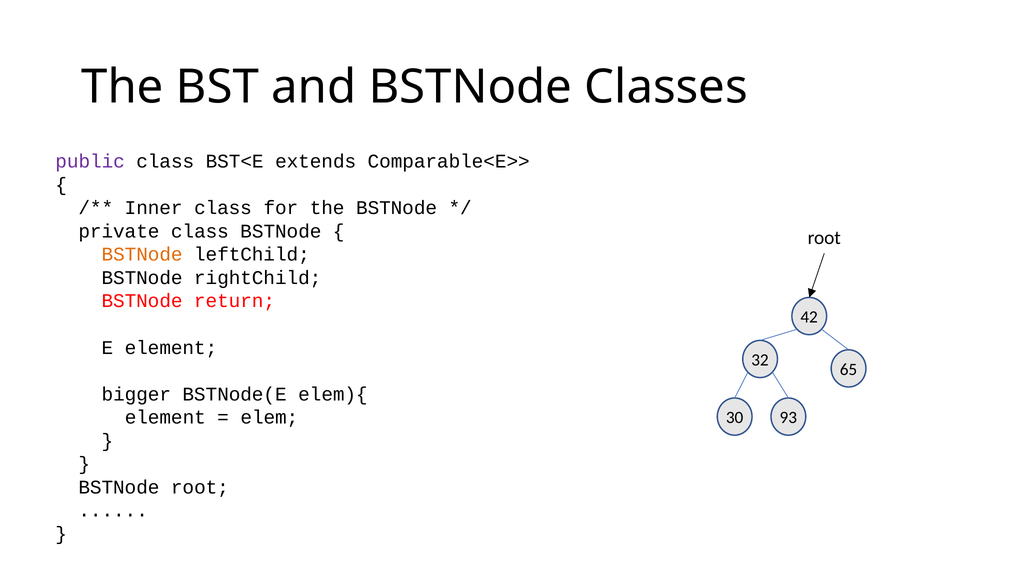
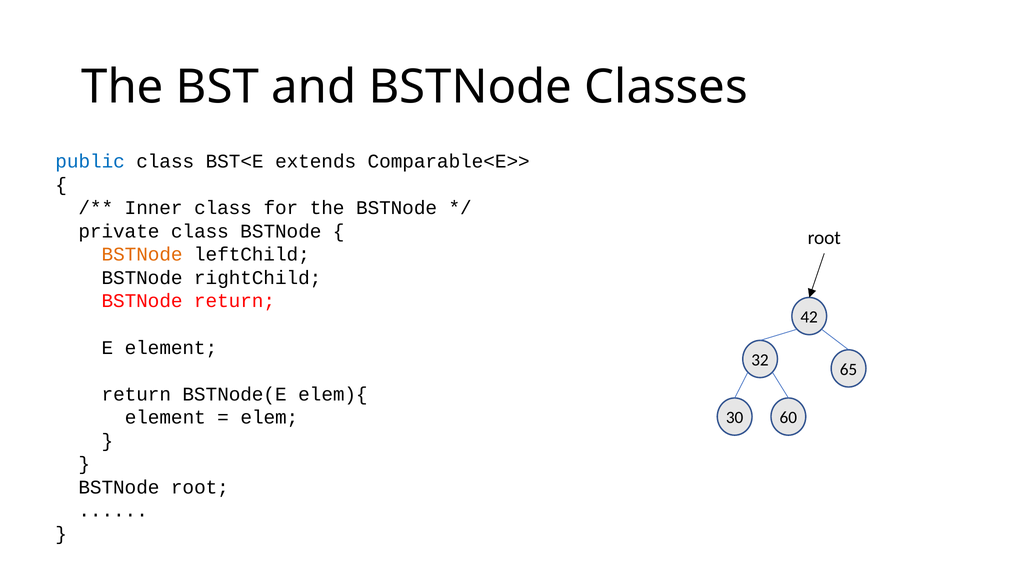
public colour: purple -> blue
bigger at (136, 394): bigger -> return
93: 93 -> 60
